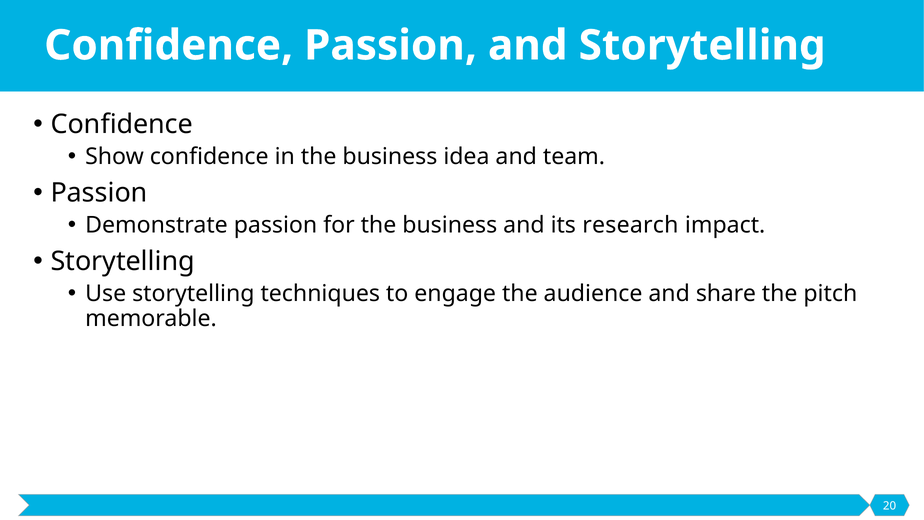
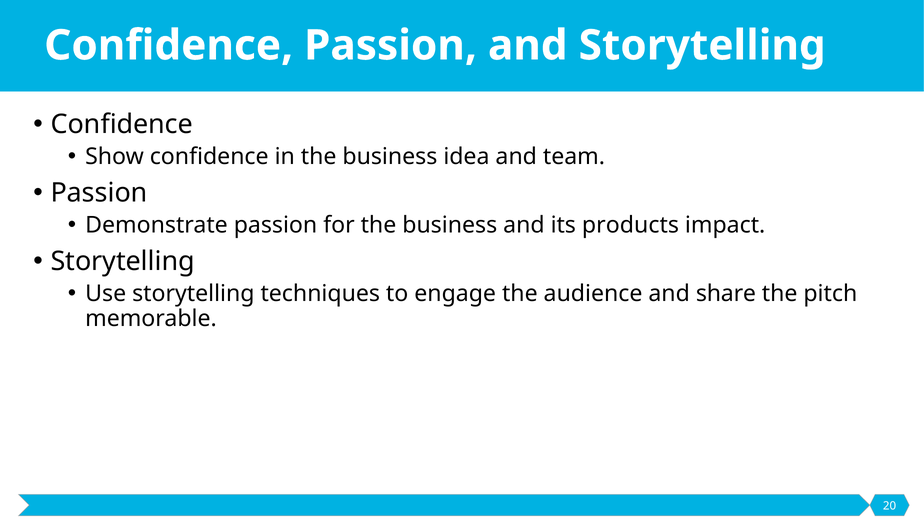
research: research -> products
